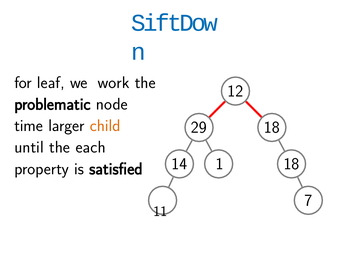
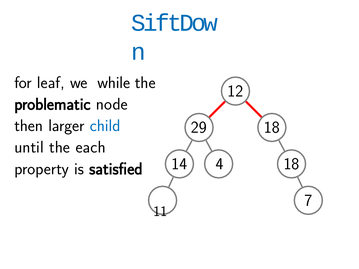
work: work -> while
time: time -> then
child colour: orange -> blue
1: 1 -> 4
